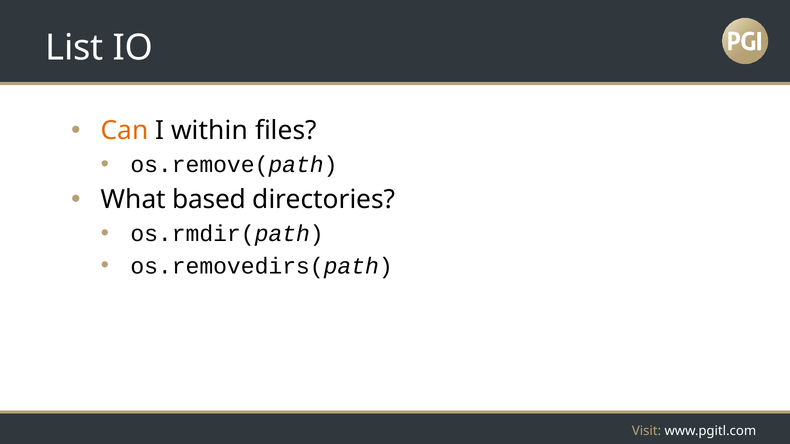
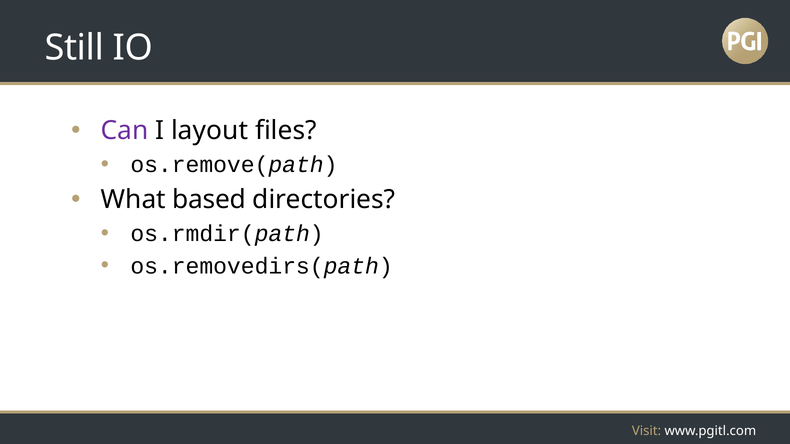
List: List -> Still
Can colour: orange -> purple
within: within -> layout
